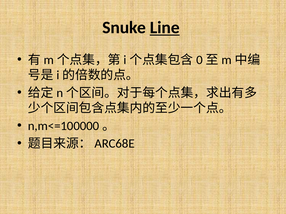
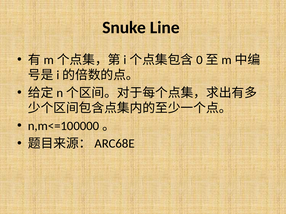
Line underline: present -> none
